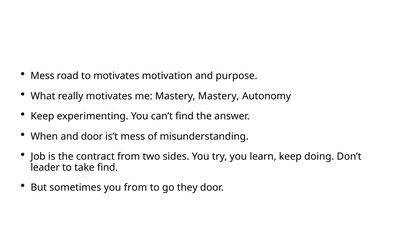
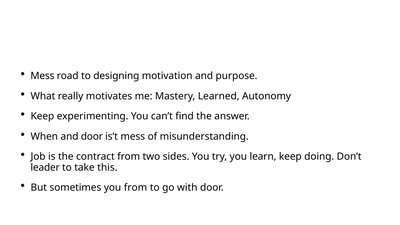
to motivates: motivates -> designing
Mastery Mastery: Mastery -> Learned
take find: find -> this
they: they -> with
